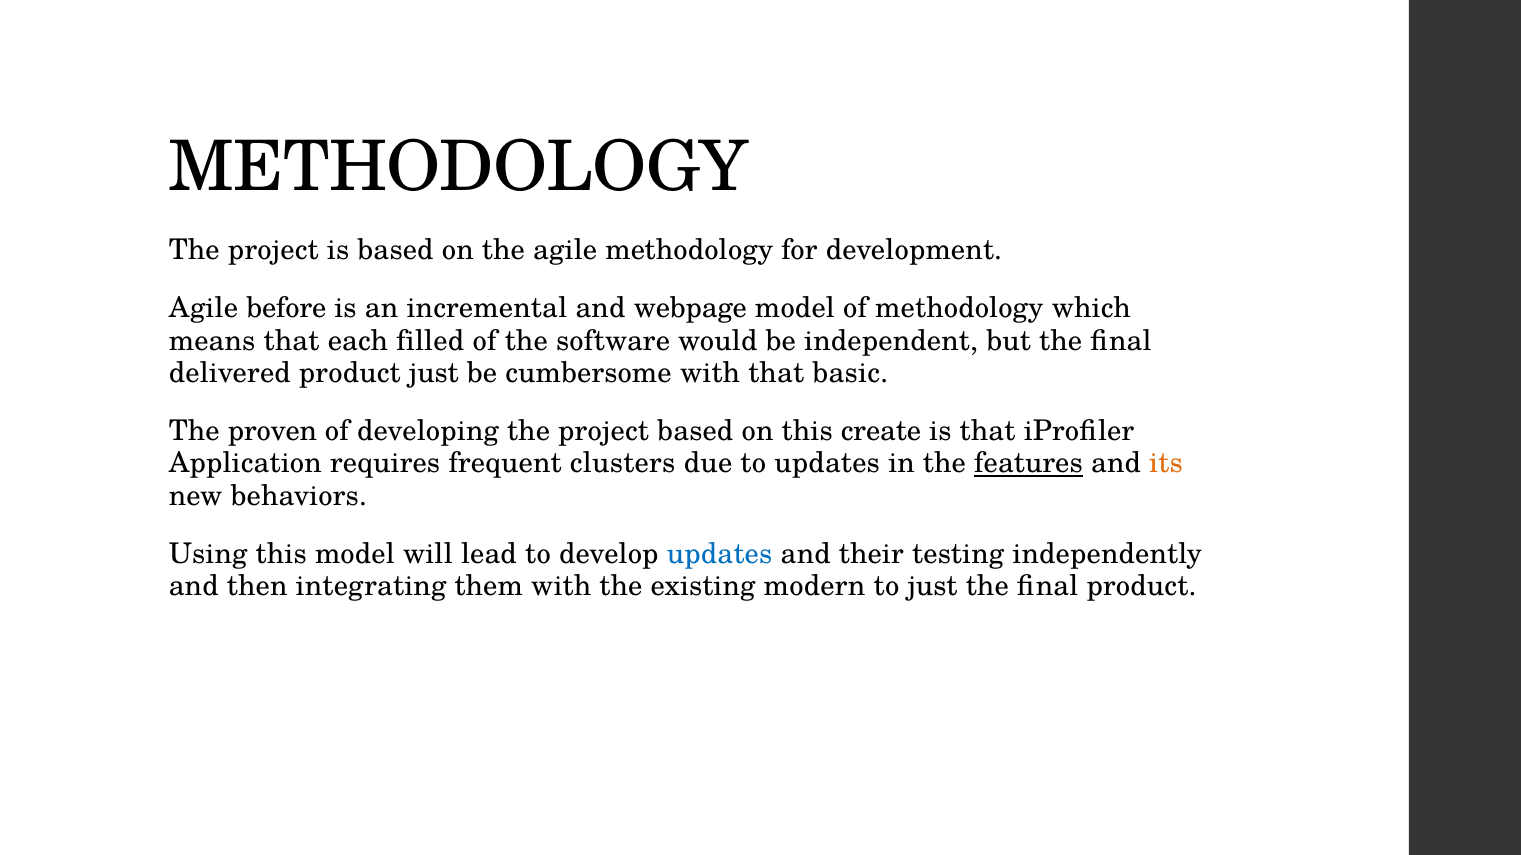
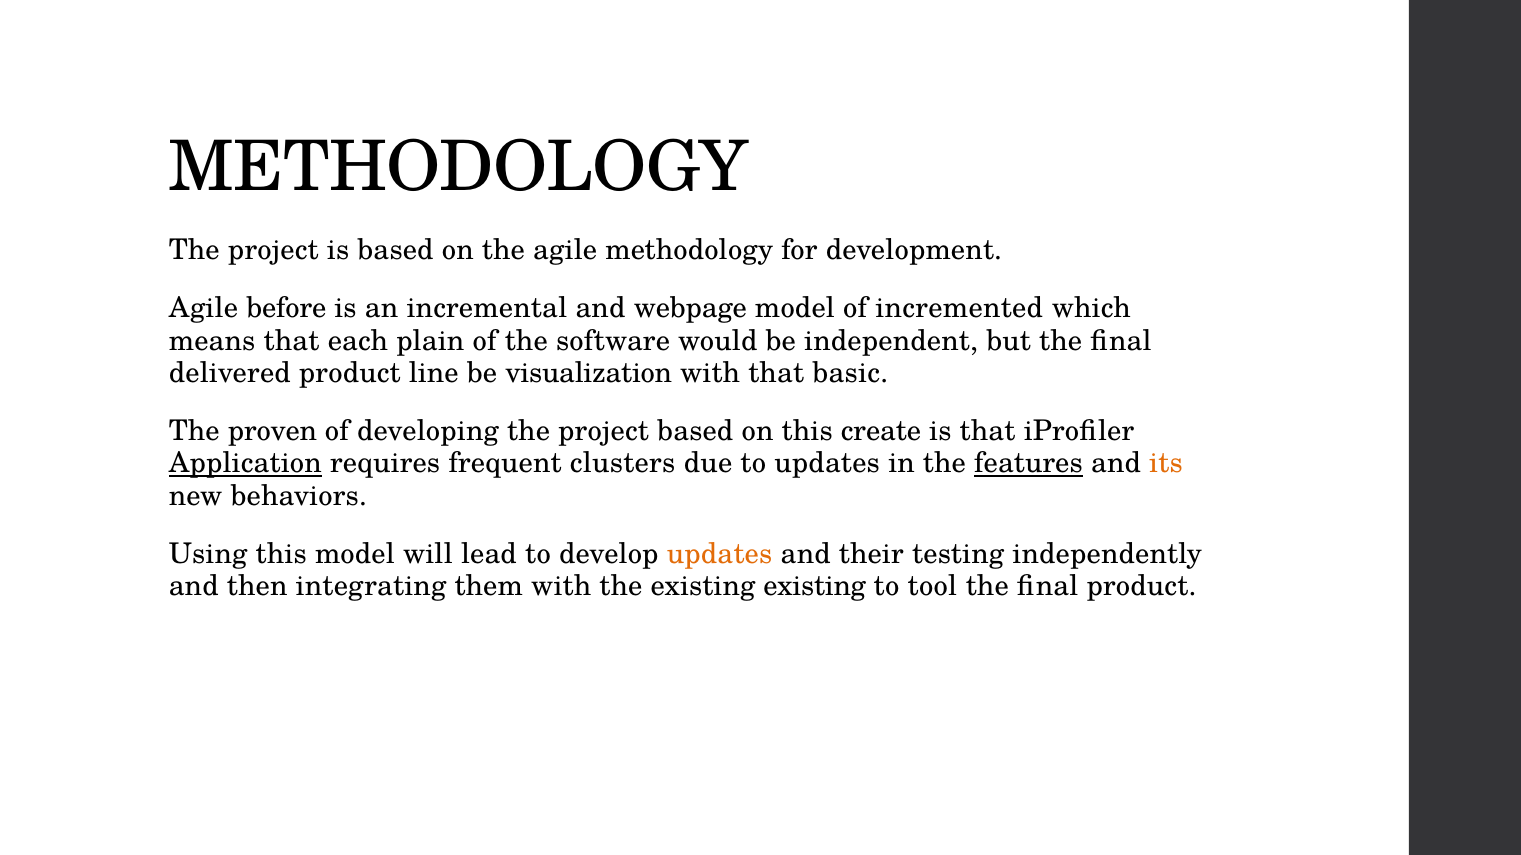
of methodology: methodology -> incremented
filled: filled -> plain
product just: just -> line
cumbersome: cumbersome -> visualization
Application underline: none -> present
updates at (720, 554) colour: blue -> orange
existing modern: modern -> existing
to just: just -> tool
